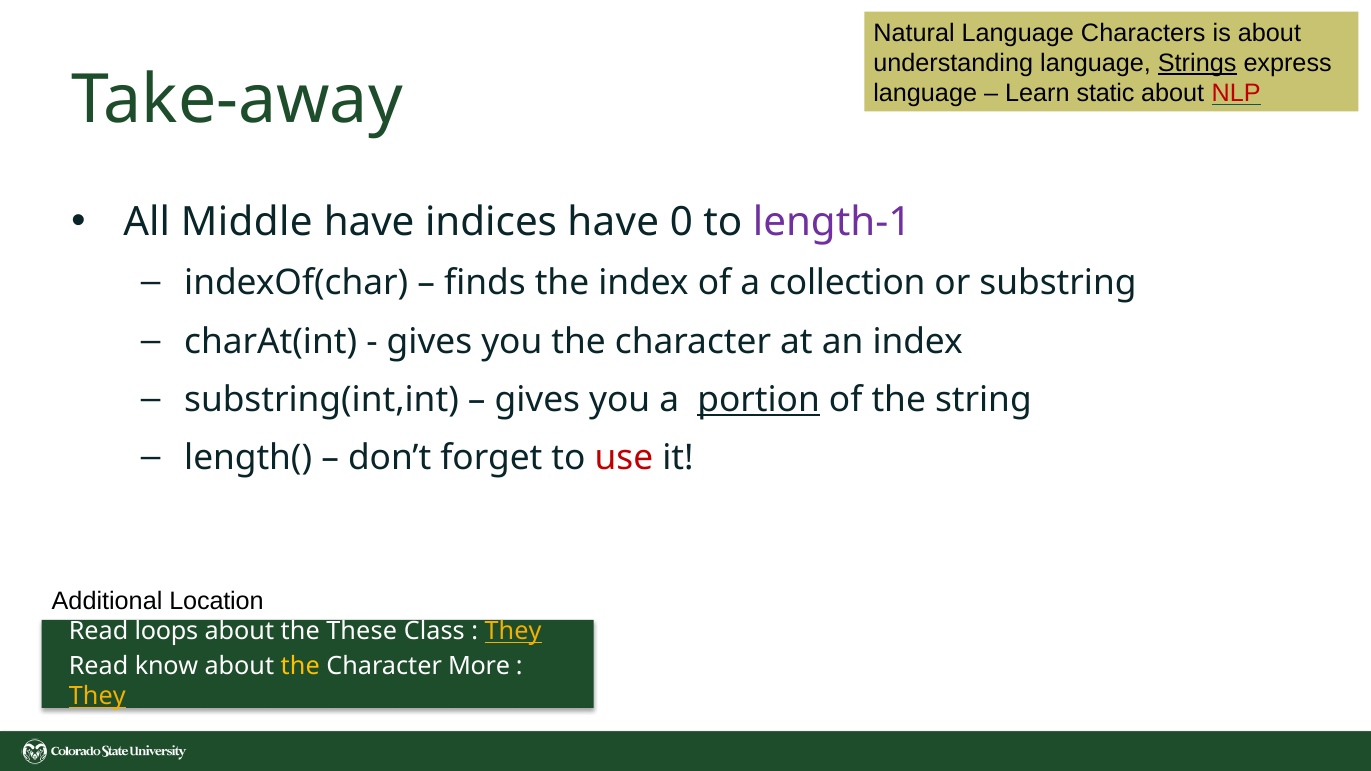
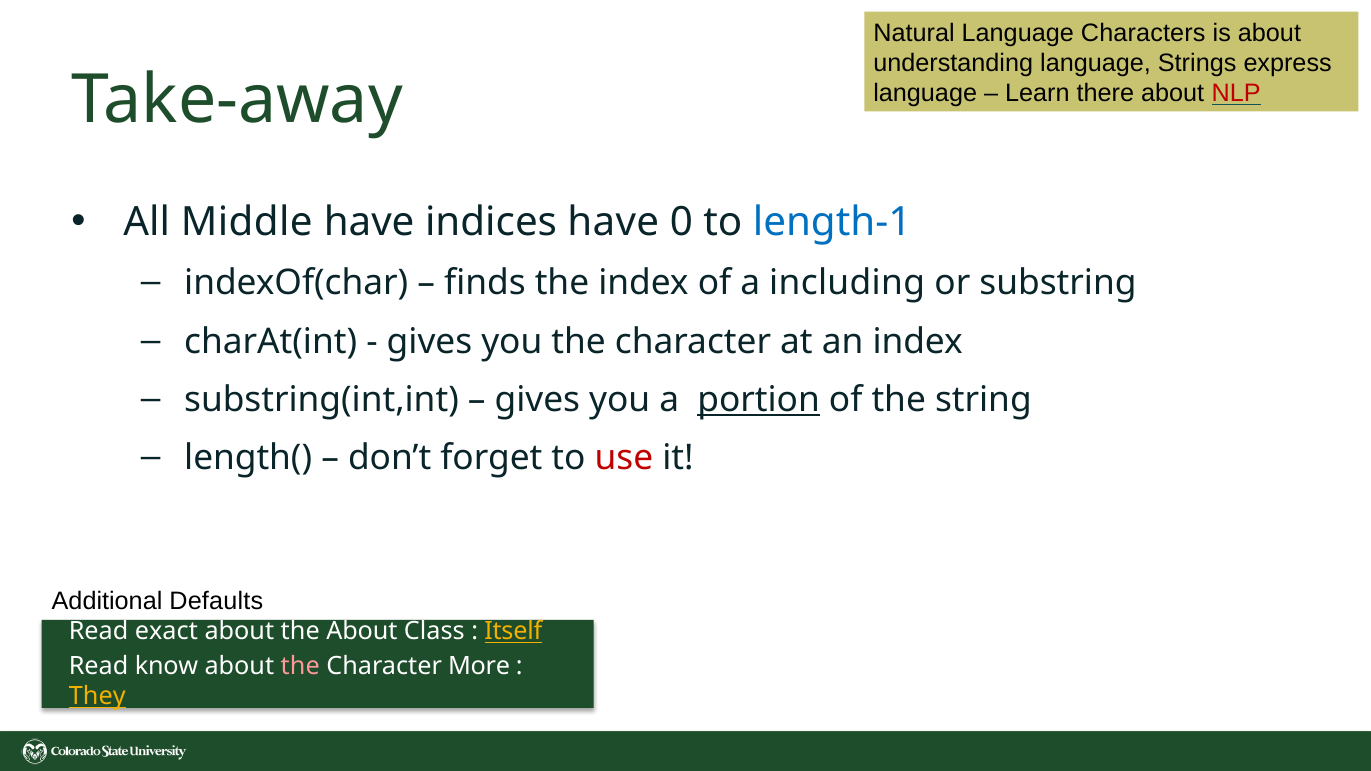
Strings underline: present -> none
static: static -> there
length-1 colour: purple -> blue
collection: collection -> including
Location: Location -> Defaults
loops: loops -> exact
the These: These -> About
They at (513, 631): They -> Itself
the at (300, 666) colour: yellow -> pink
